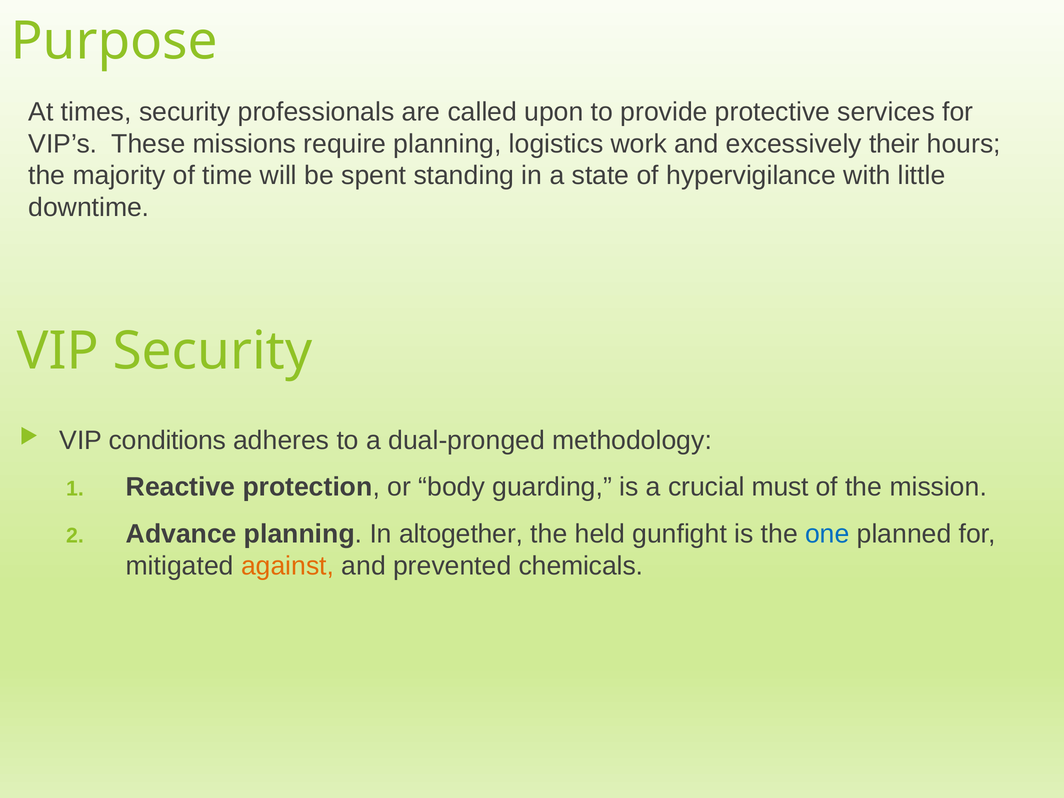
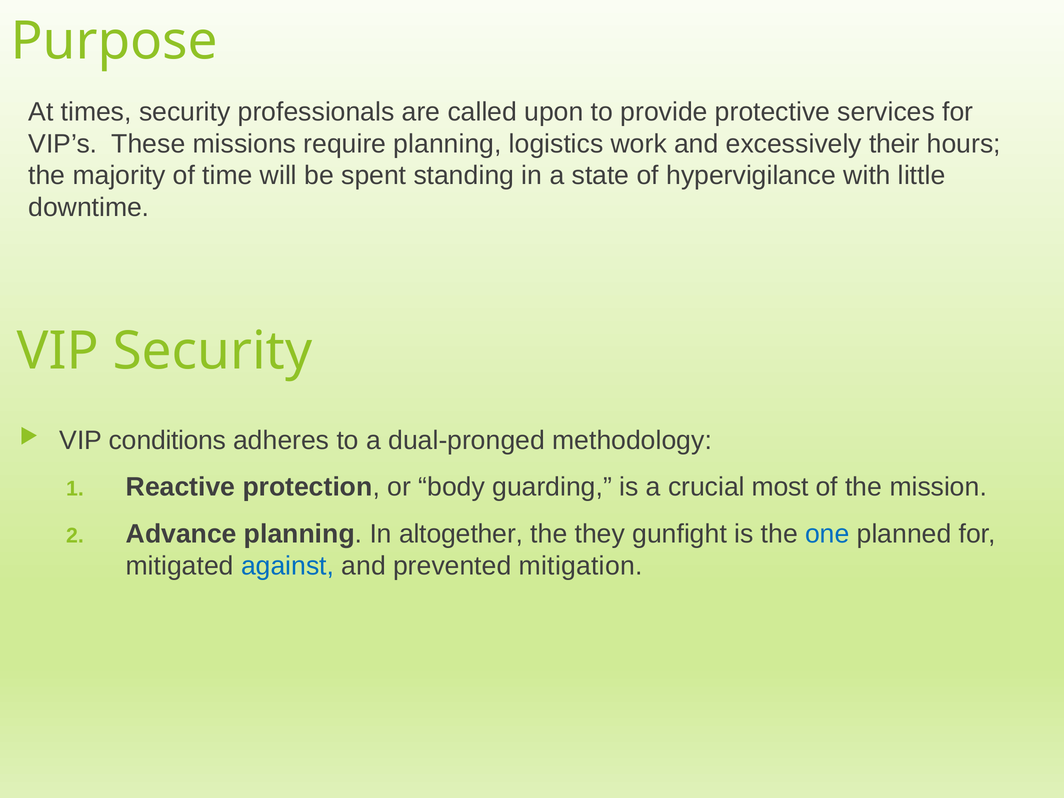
must: must -> most
held: held -> they
against colour: orange -> blue
chemicals: chemicals -> mitigation
